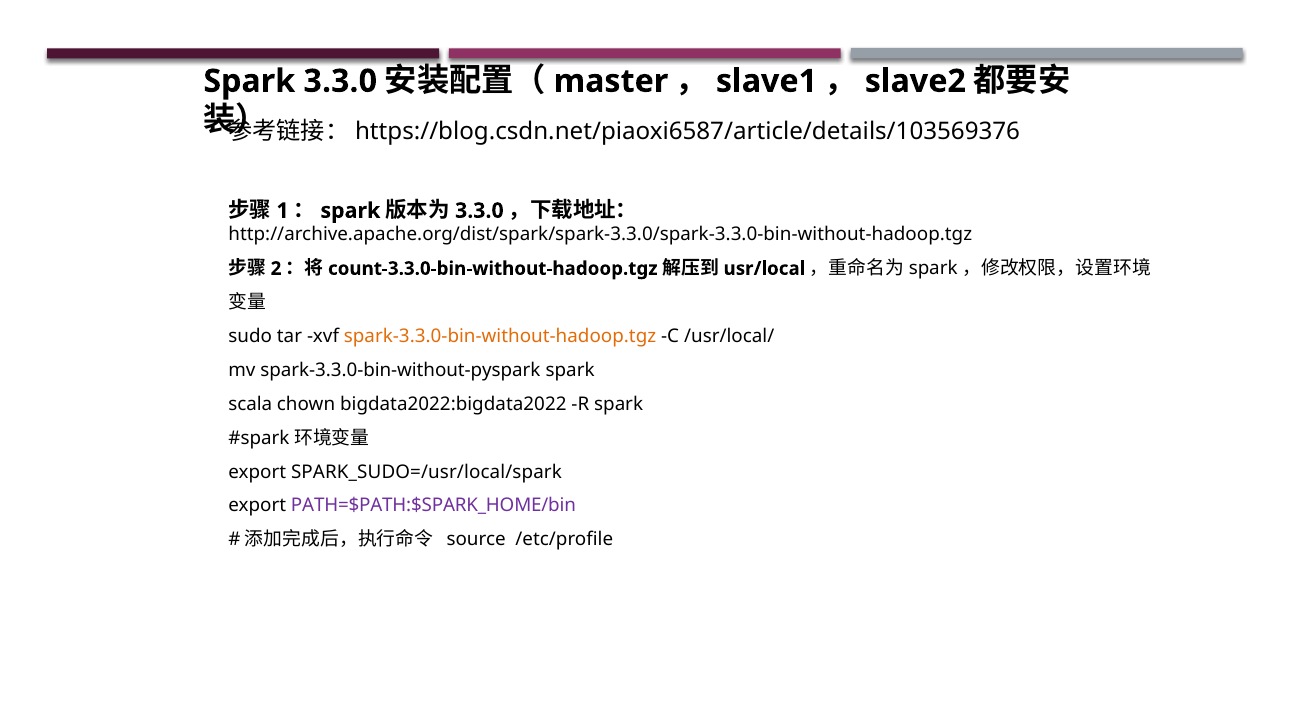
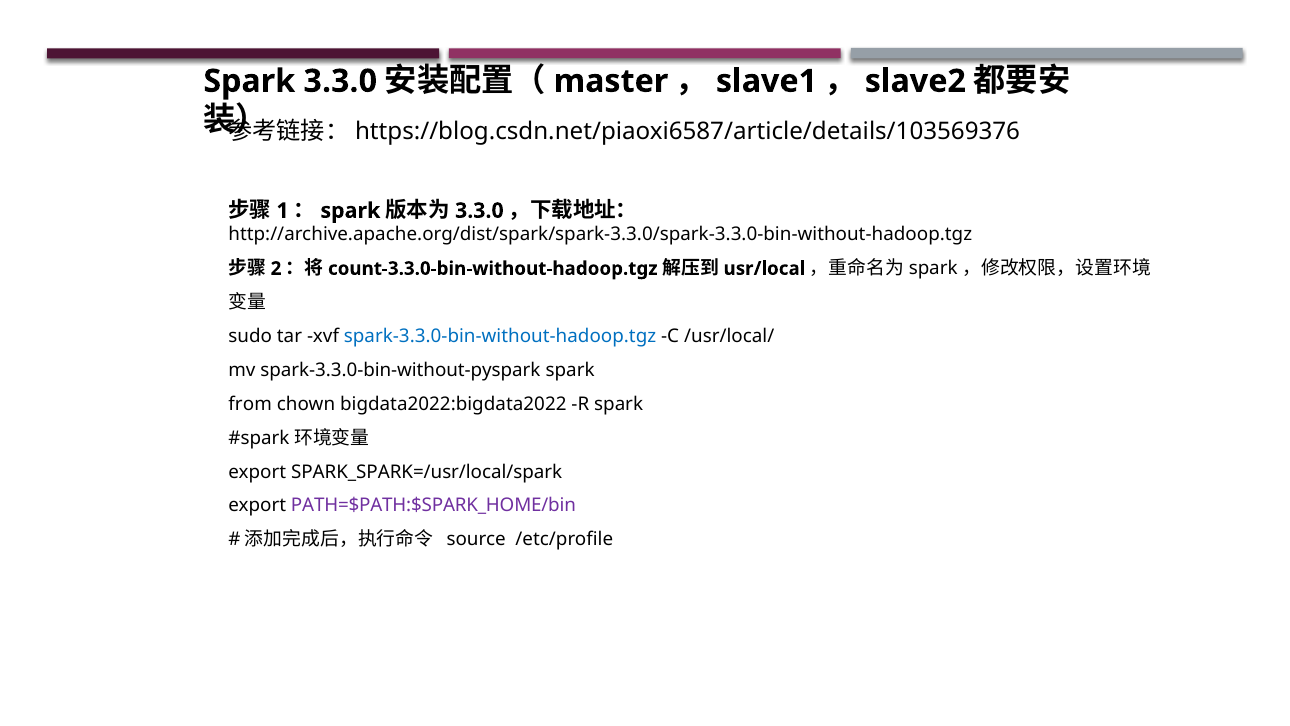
spark-3.3.0-bin-without-hadoop.tgz colour: orange -> blue
scala: scala -> from
SPARK_SUDO=/usr/local/spark: SPARK_SUDO=/usr/local/spark -> SPARK_SPARK=/usr/local/spark
